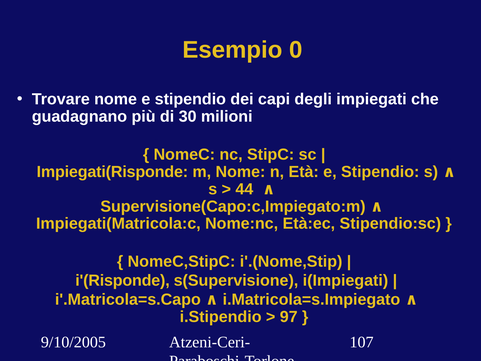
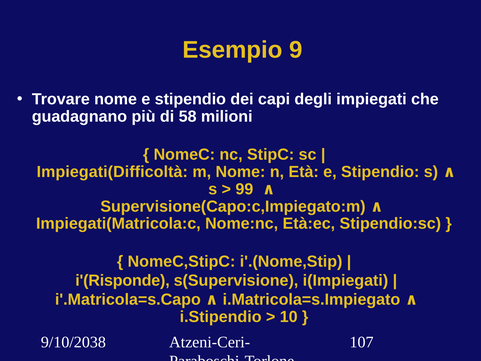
0: 0 -> 9
30: 30 -> 58
Impiegati(Risponde: Impiegati(Risponde -> Impiegati(Difficoltà
44: 44 -> 99
97: 97 -> 10
9/10/2005: 9/10/2005 -> 9/10/2038
